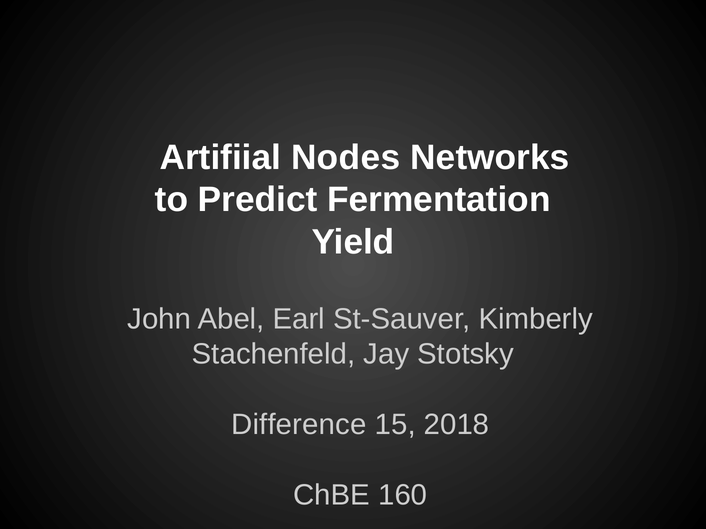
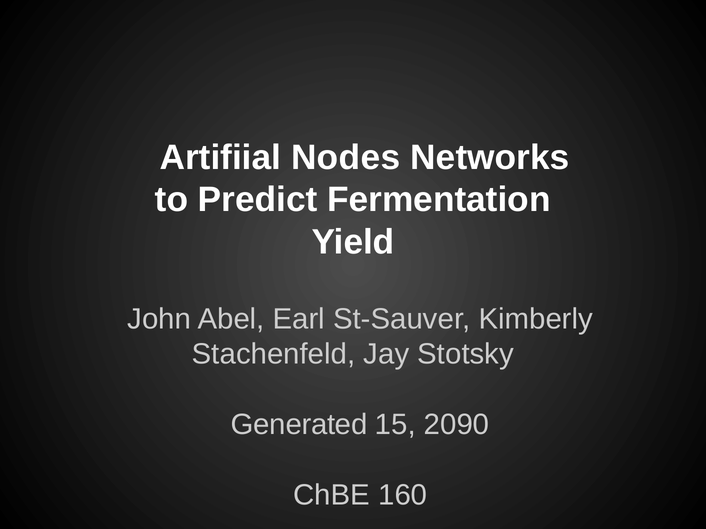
Difference: Difference -> Generated
2018: 2018 -> 2090
